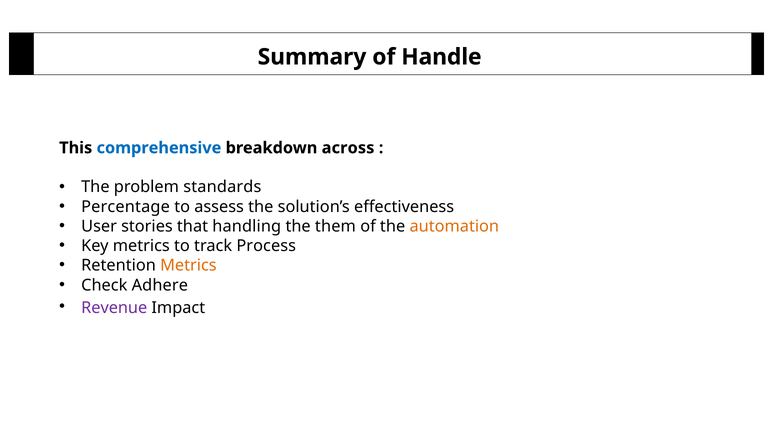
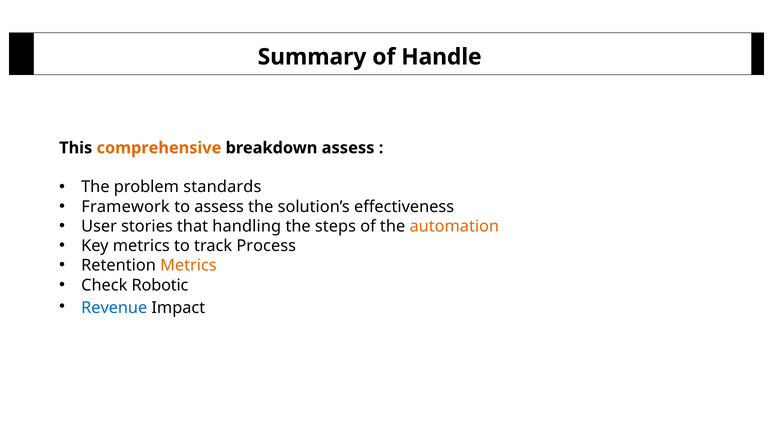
comprehensive colour: blue -> orange
breakdown across: across -> assess
Percentage: Percentage -> Framework
them: them -> steps
Adhere: Adhere -> Robotic
Revenue colour: purple -> blue
